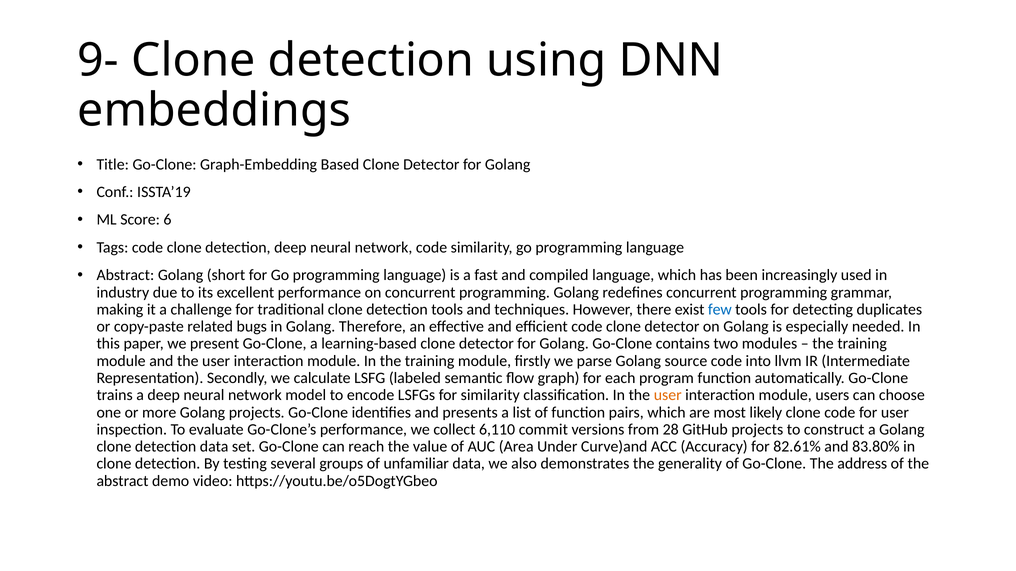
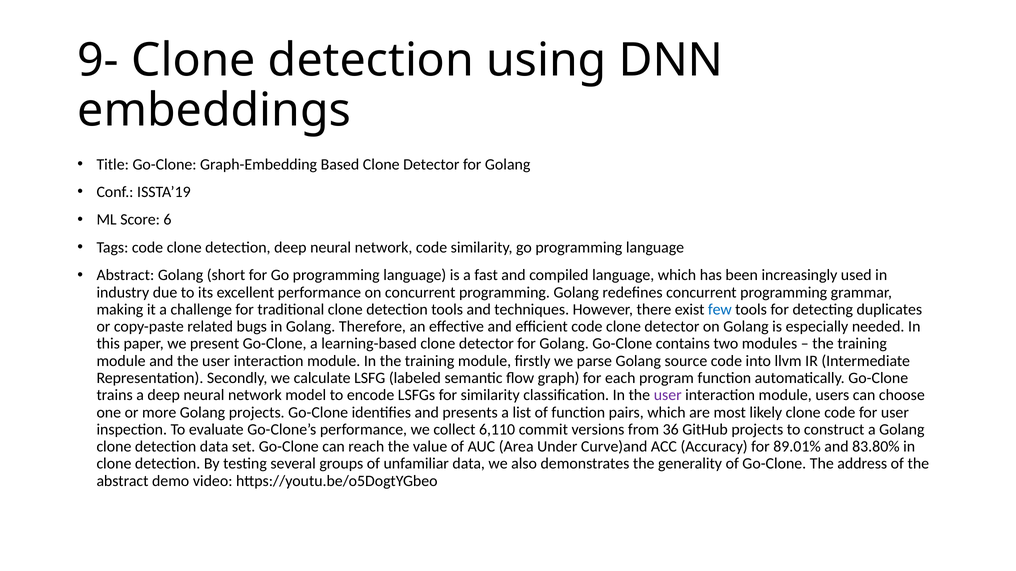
user at (668, 396) colour: orange -> purple
28: 28 -> 36
82.61%: 82.61% -> 89.01%
